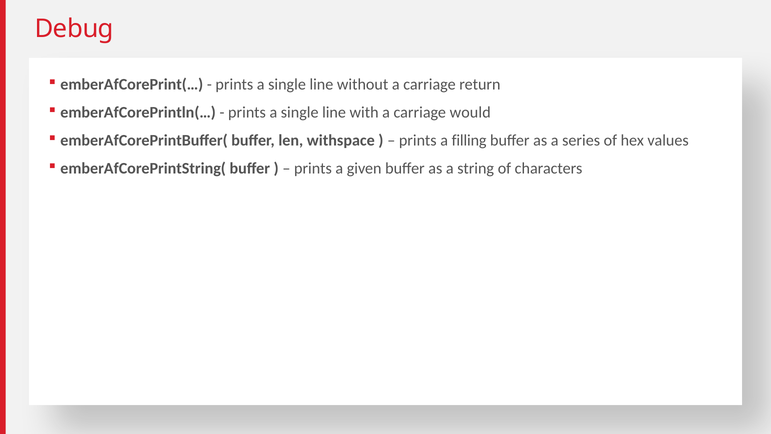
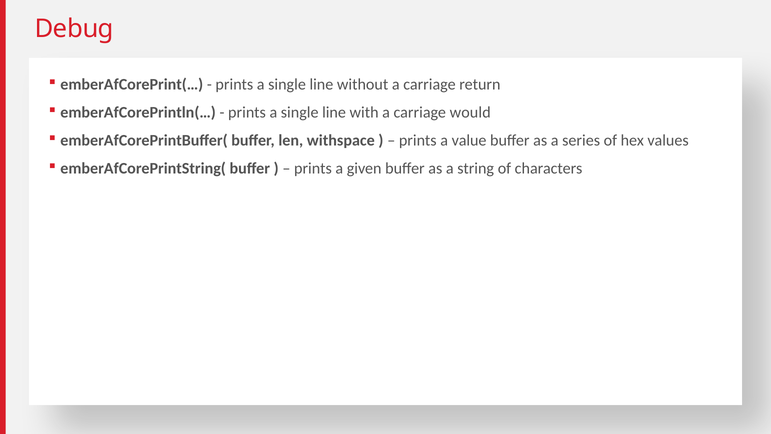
filling: filling -> value
